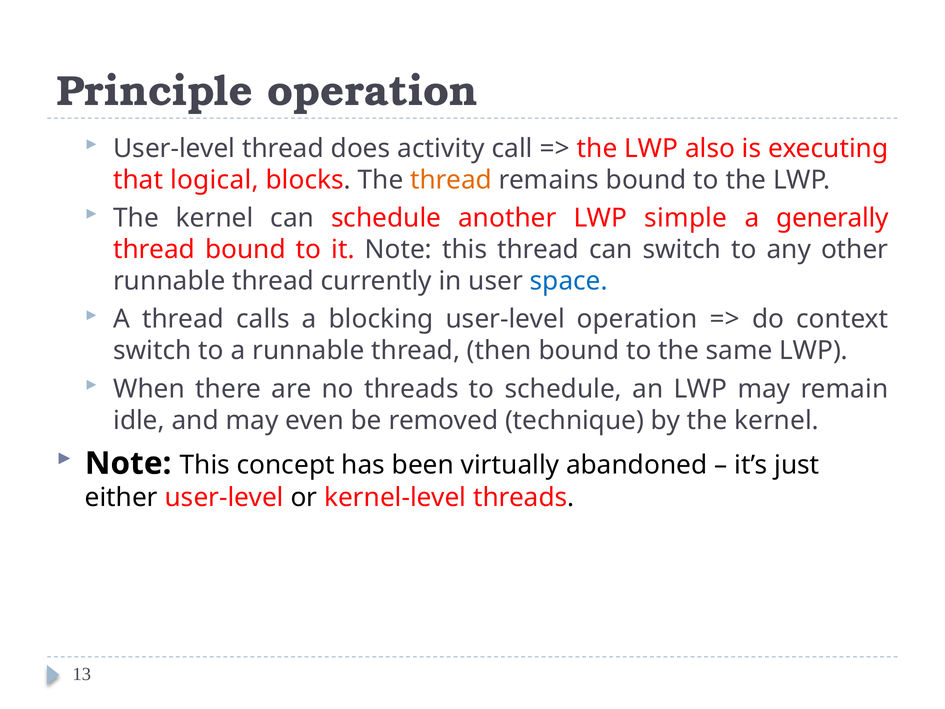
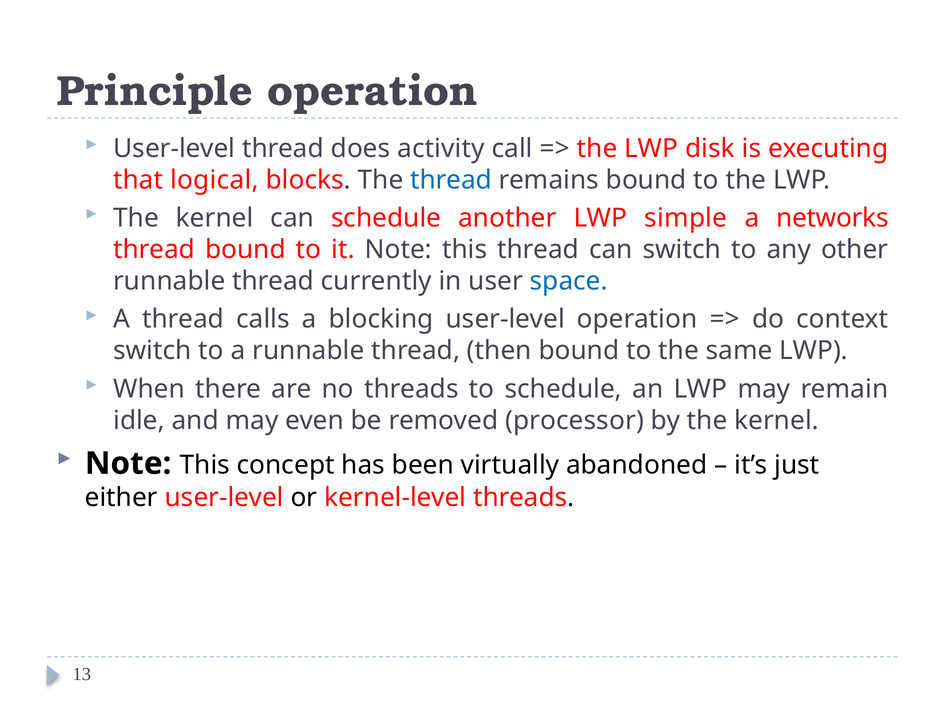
also: also -> disk
thread at (451, 180) colour: orange -> blue
generally: generally -> networks
technique: technique -> processor
